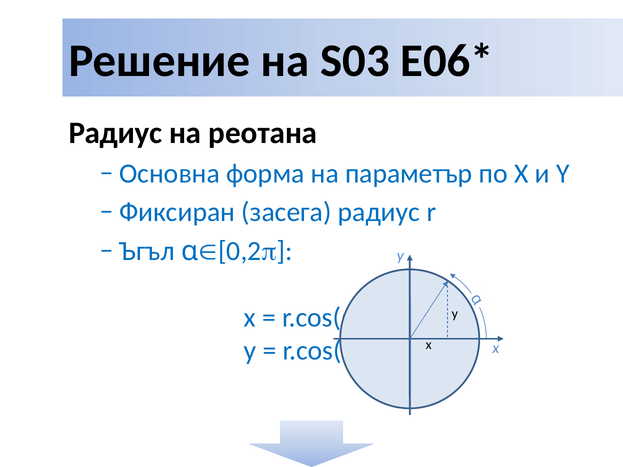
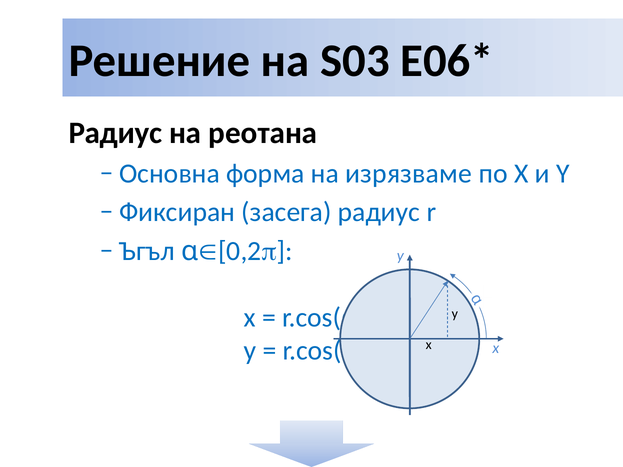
параметър: параметър -> изрязваме
